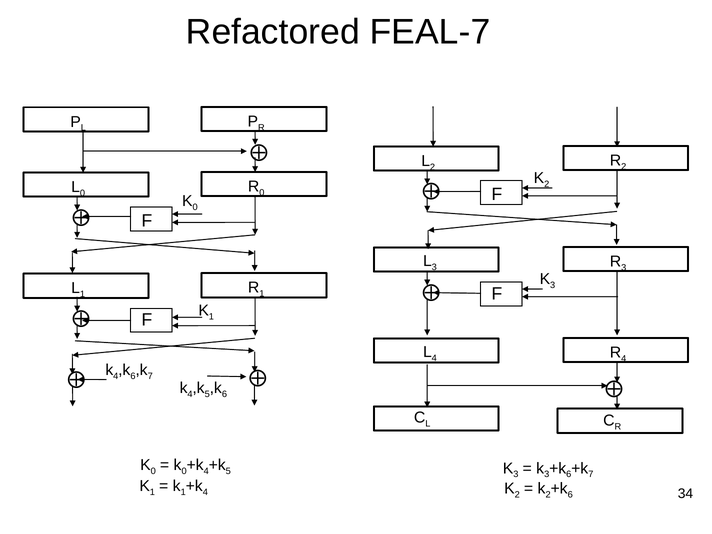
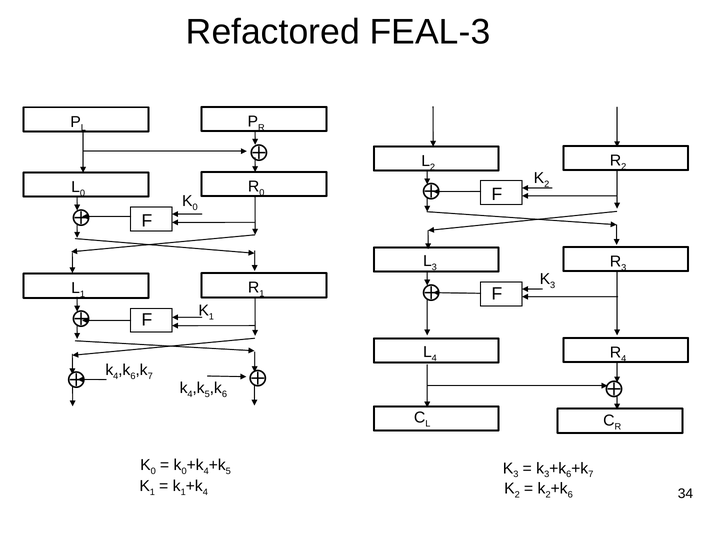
FEAL-7: FEAL-7 -> FEAL-3
